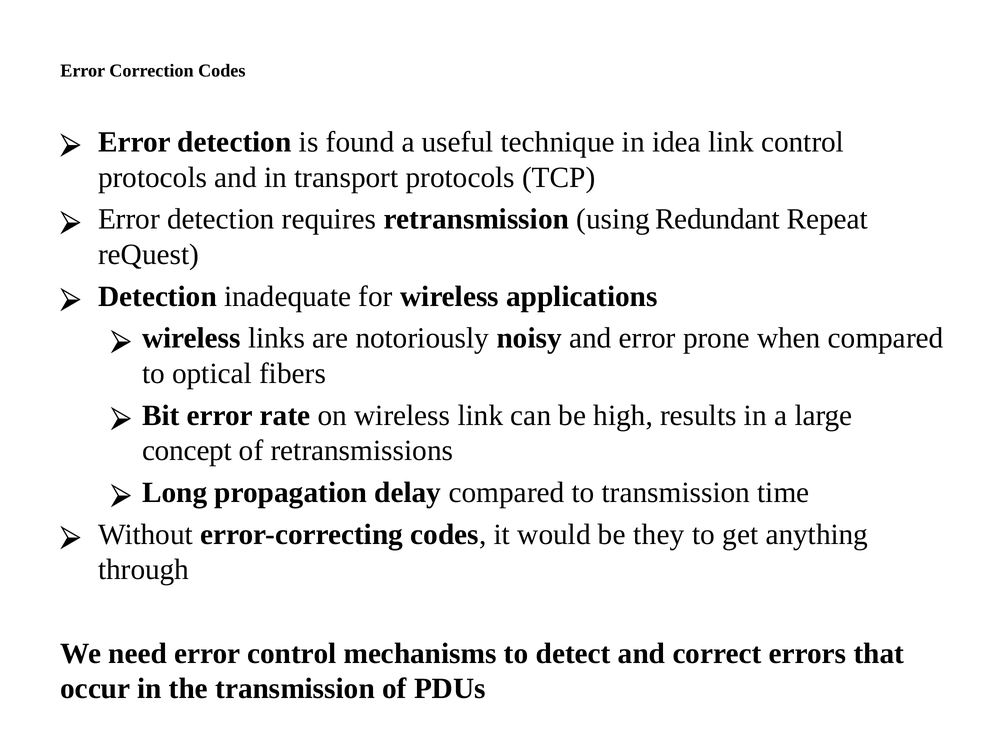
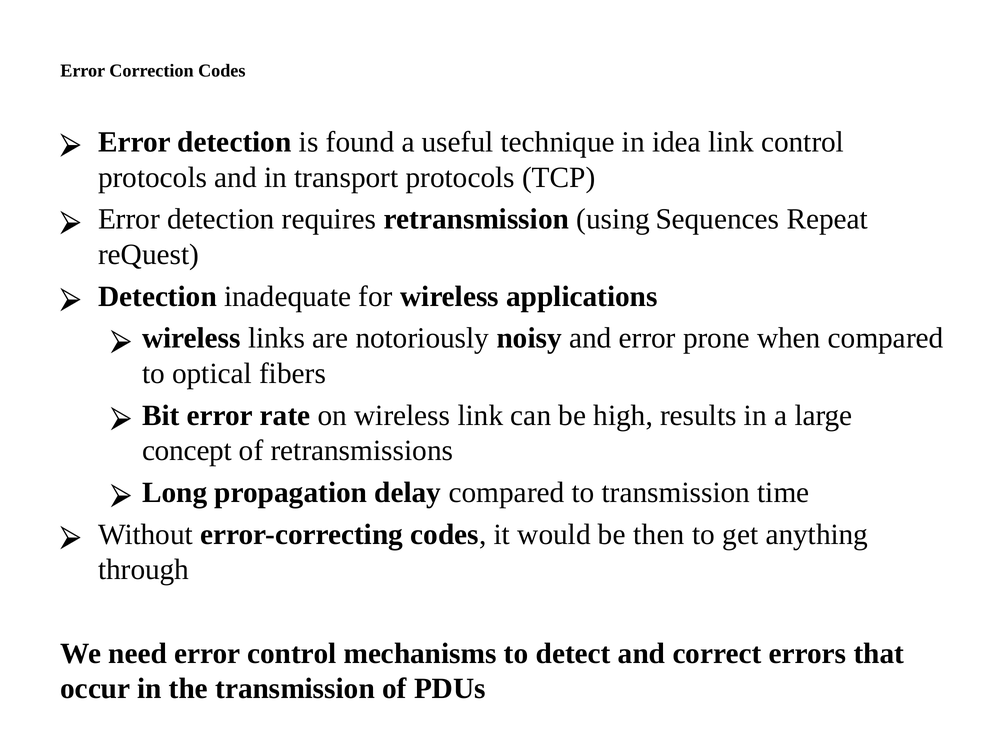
Redundant: Redundant -> Sequences
they: they -> then
